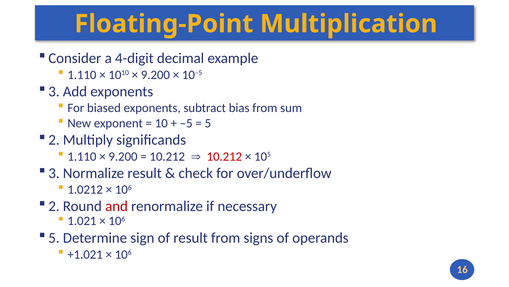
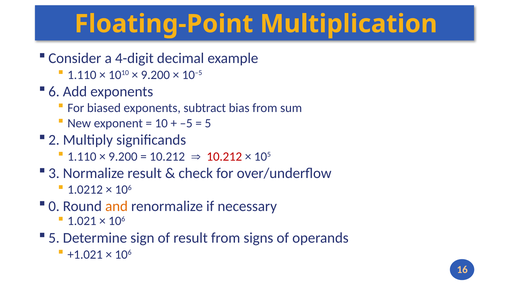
3 at (54, 91): 3 -> 6
2 at (54, 206): 2 -> 0
and colour: red -> orange
